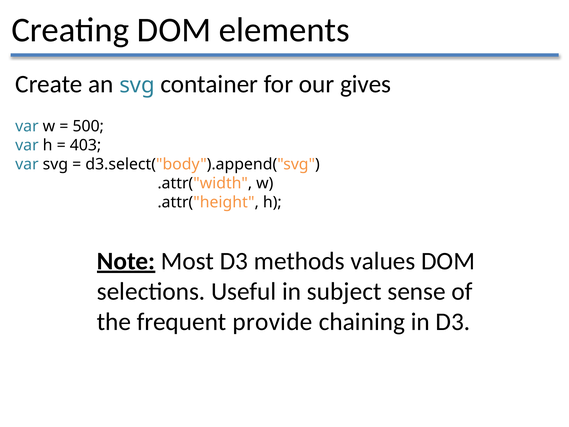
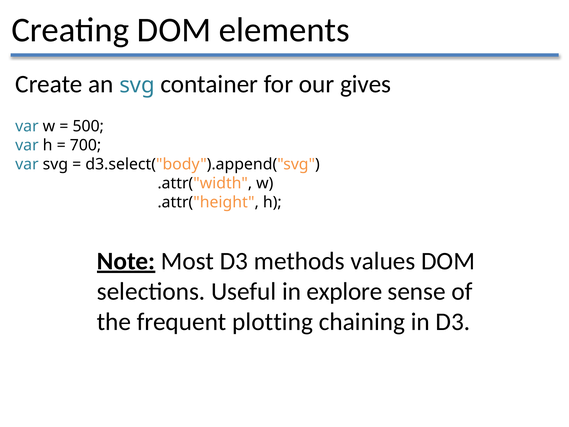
403: 403 -> 700
subject: subject -> explore
provide: provide -> plotting
